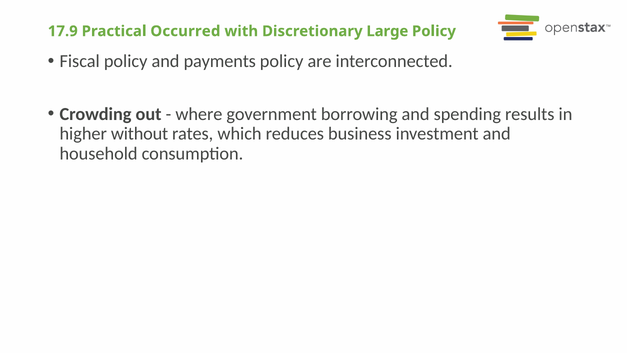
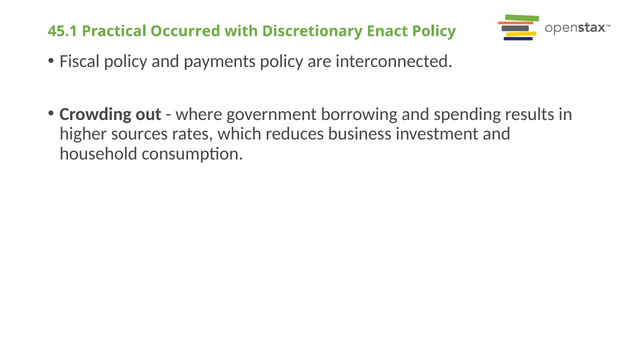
17.9: 17.9 -> 45.1
Large: Large -> Enact
without: without -> sources
